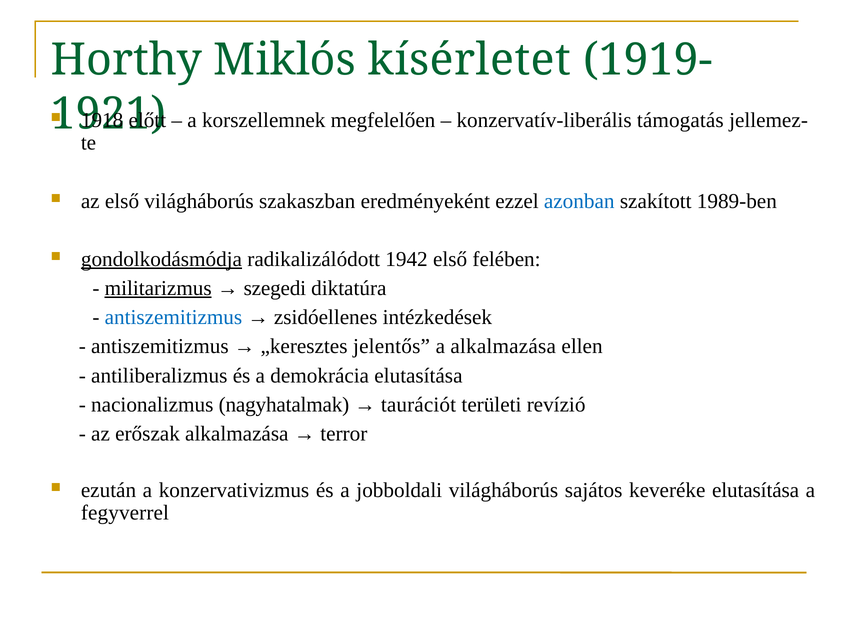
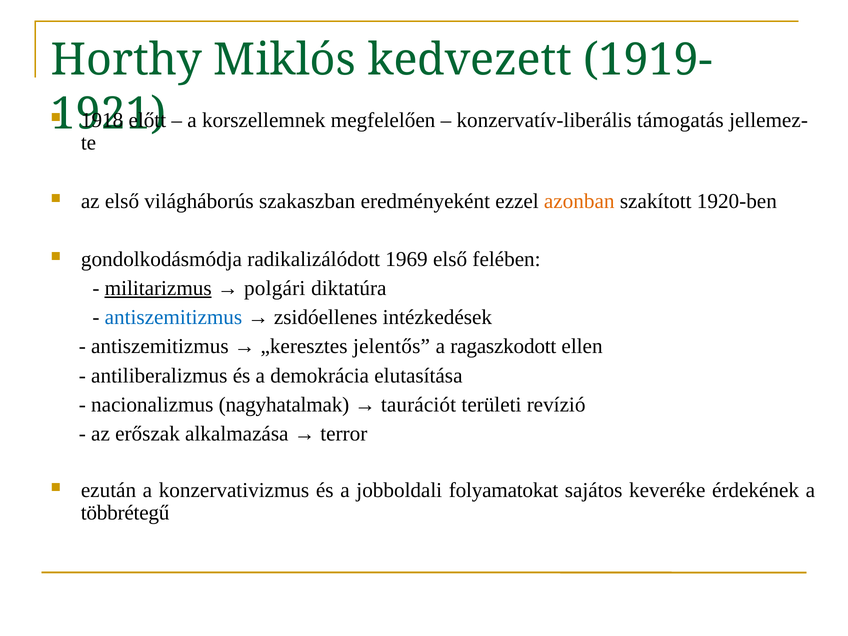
kísérletet: kísérletet -> kedvezett
azonban colour: blue -> orange
1989-ben: 1989-ben -> 1920-ben
gondolkodásmódja underline: present -> none
1942: 1942 -> 1969
szegedi: szegedi -> polgári
a alkalmazása: alkalmazása -> ragaszkodott
jobboldali világháborús: világháborús -> folyamatokat
keveréke elutasítása: elutasítása -> érdekének
fegyverrel: fegyverrel -> többrétegű
